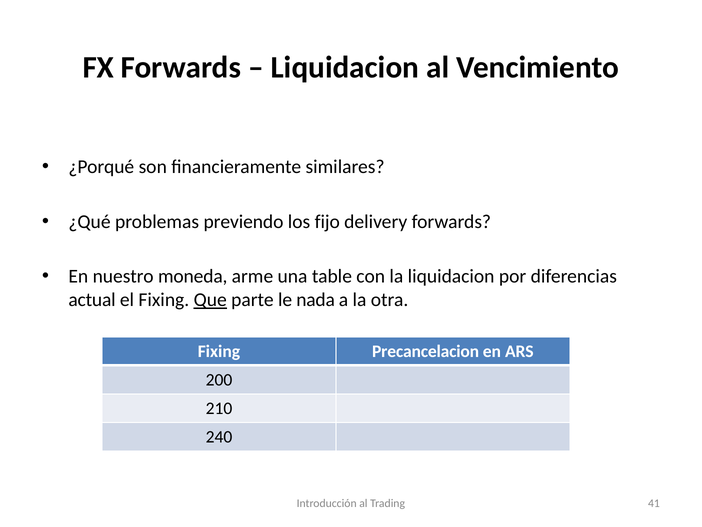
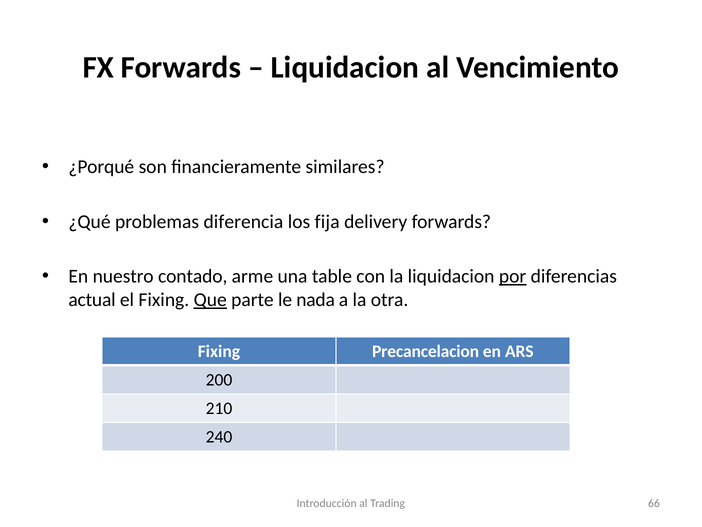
previendo: previendo -> diferencia
fijo: fijo -> fija
moneda: moneda -> contado
por underline: none -> present
41: 41 -> 66
